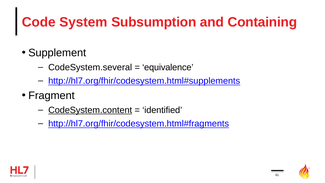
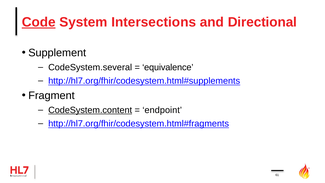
Code underline: none -> present
Subsumption: Subsumption -> Intersections
Containing: Containing -> Directional
identified: identified -> endpoint
